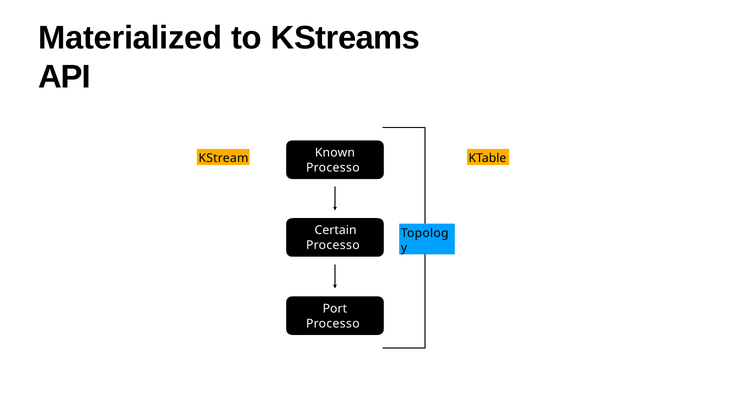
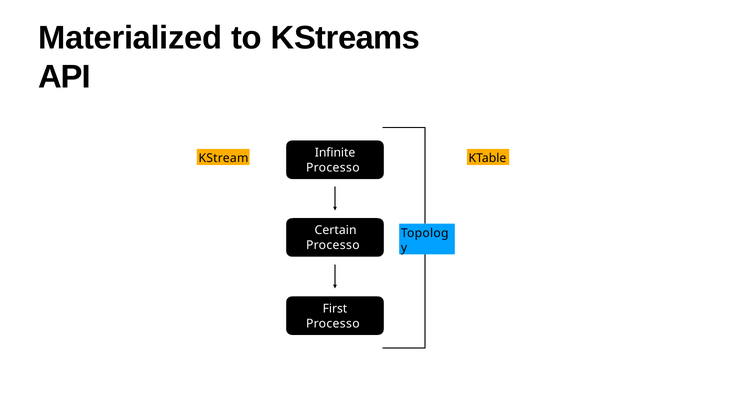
Known: Known -> Infinite
Port: Port -> First
